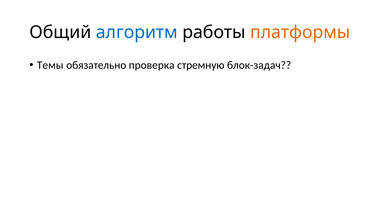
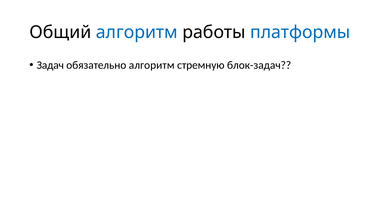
платформы colour: orange -> blue
Темы: Темы -> Задач
обязательно проверка: проверка -> алгоритм
